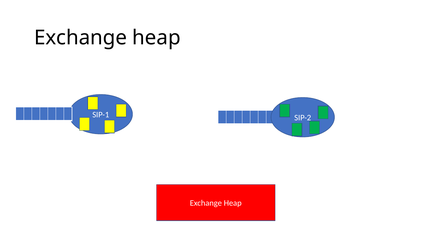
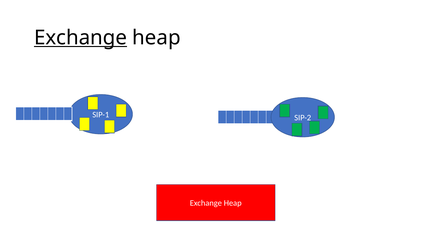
Exchange at (81, 38) underline: none -> present
